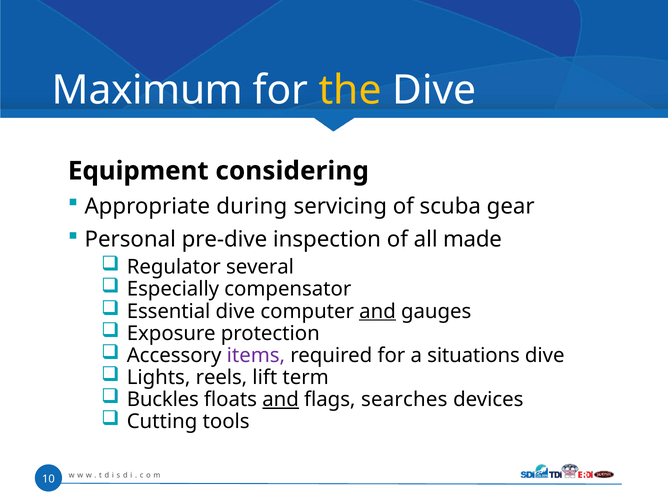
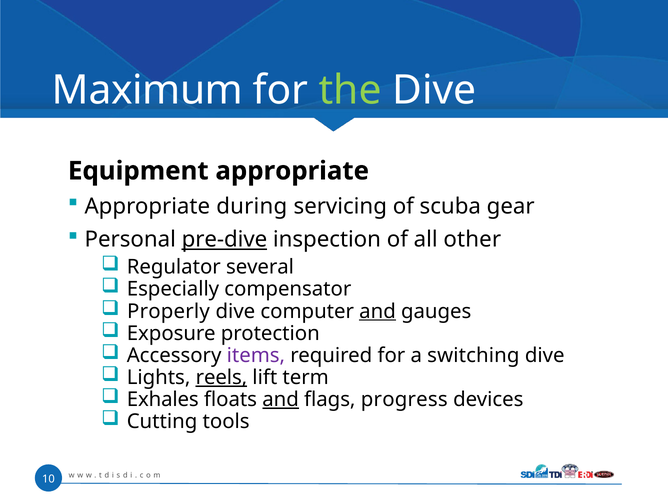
the colour: yellow -> light green
Equipment considering: considering -> appropriate
pre-dive underline: none -> present
made: made -> other
Essential: Essential -> Properly
situations: situations -> switching
reels underline: none -> present
Buckles: Buckles -> Exhales
searches: searches -> progress
